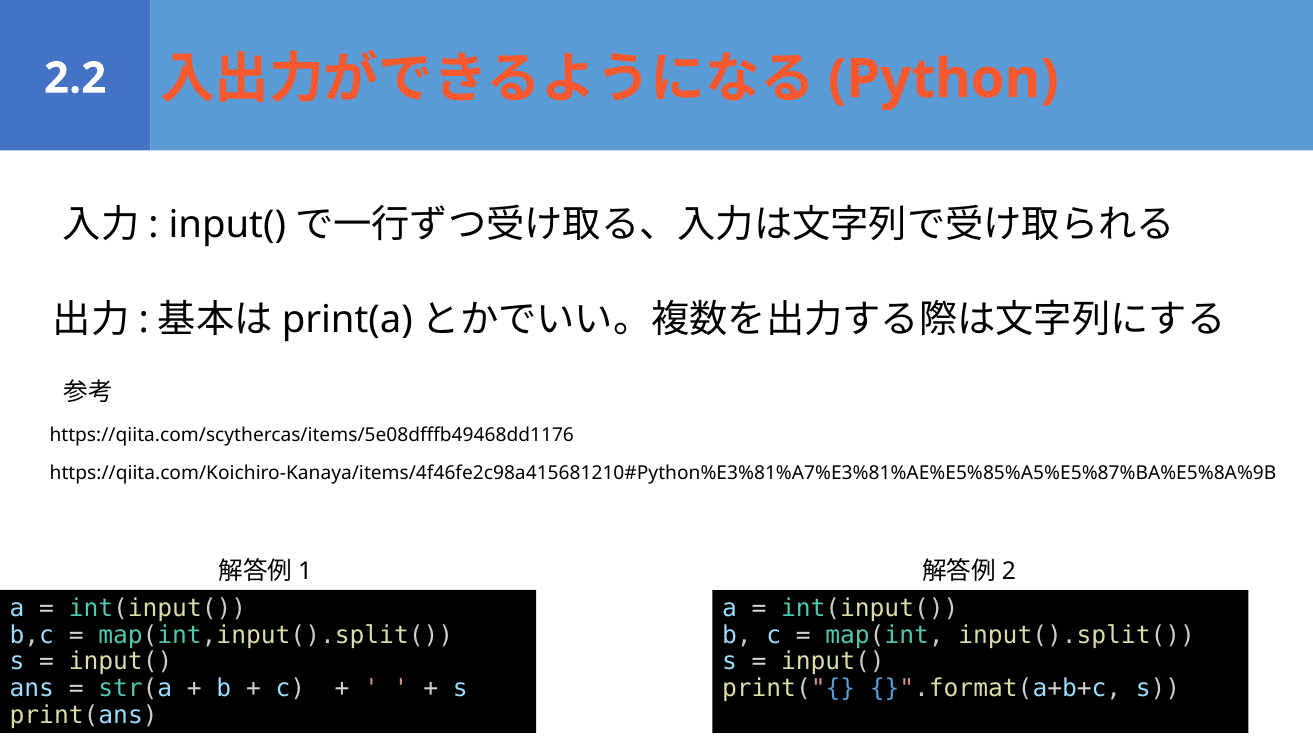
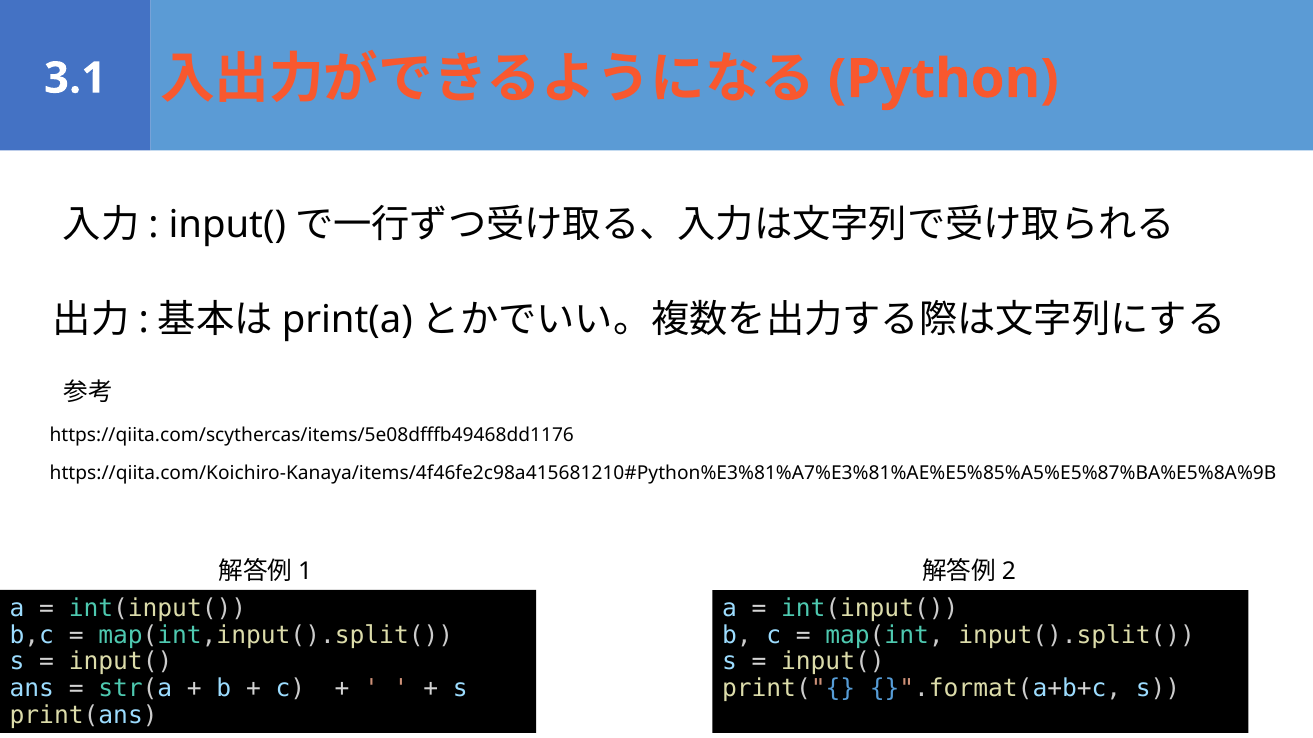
2.2: 2.2 -> 3.1
